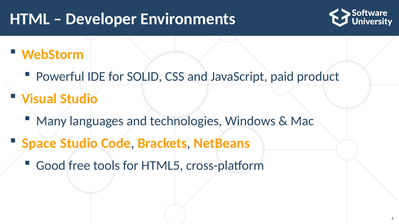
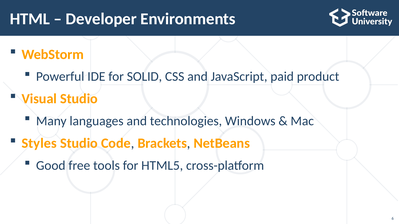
Space: Space -> Styles
